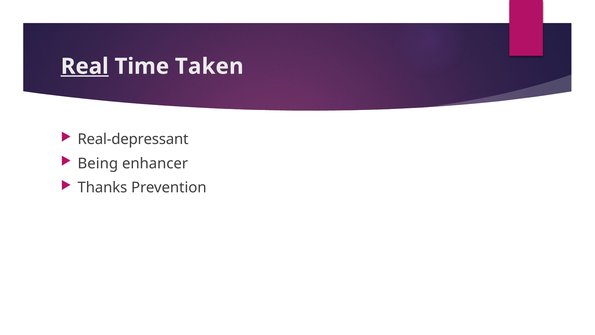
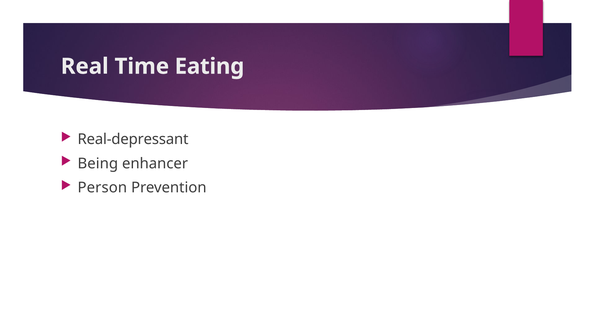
Real underline: present -> none
Taken: Taken -> Eating
Thanks: Thanks -> Person
